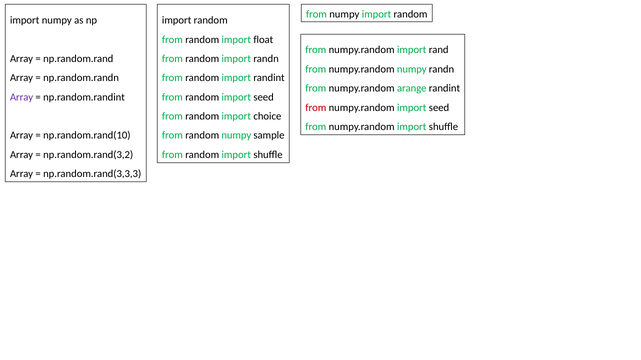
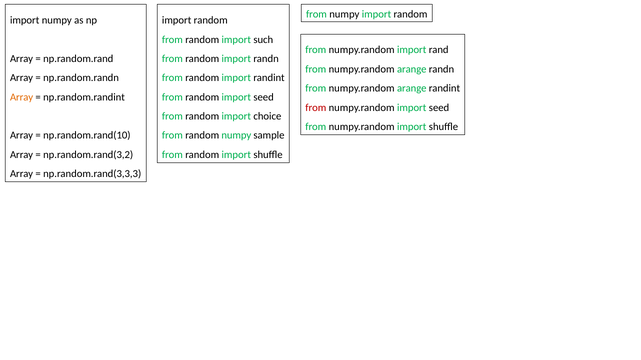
float: float -> such
numpy at (412, 69): numpy -> arange
Array at (22, 97) colour: purple -> orange
